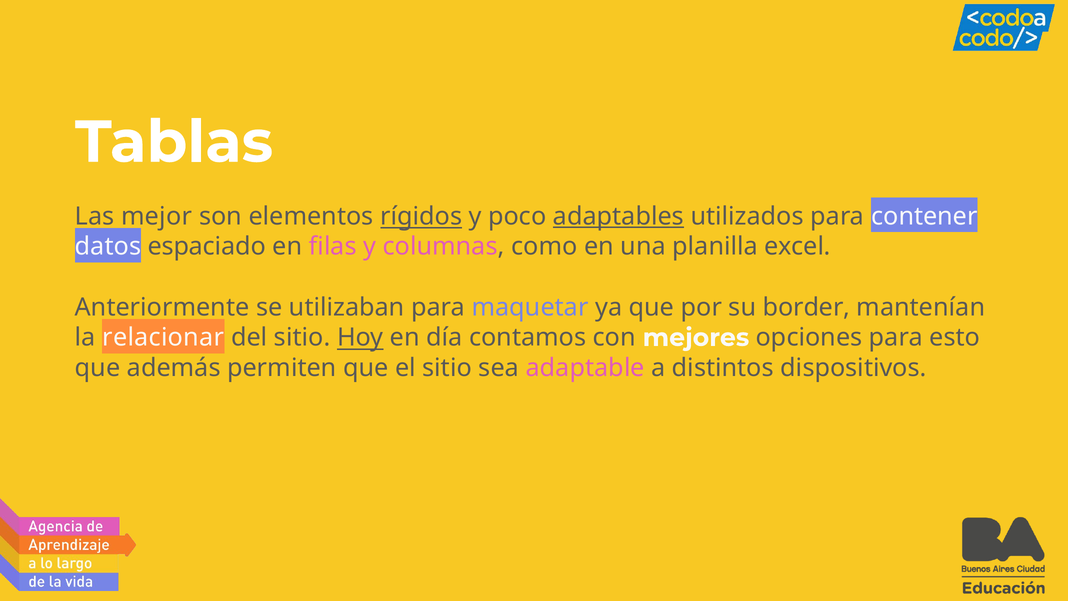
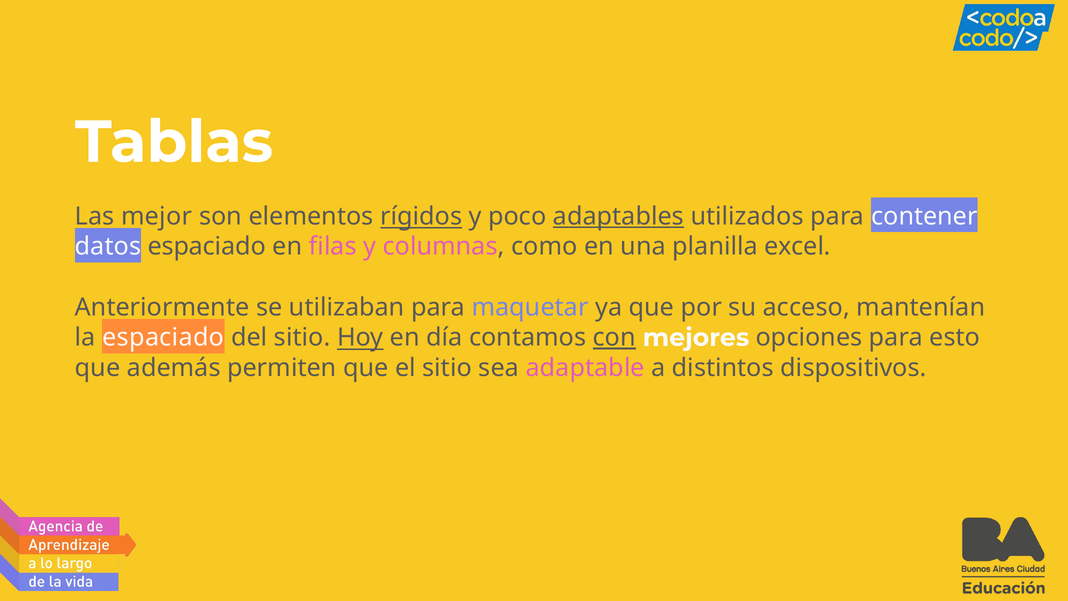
border: border -> acceso
la relacionar: relacionar -> espaciado
con underline: none -> present
